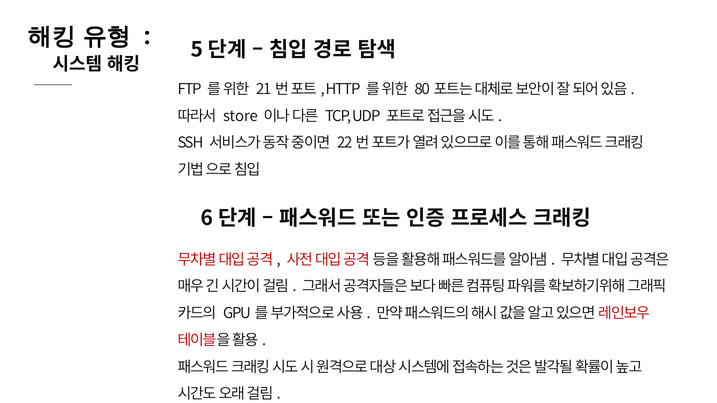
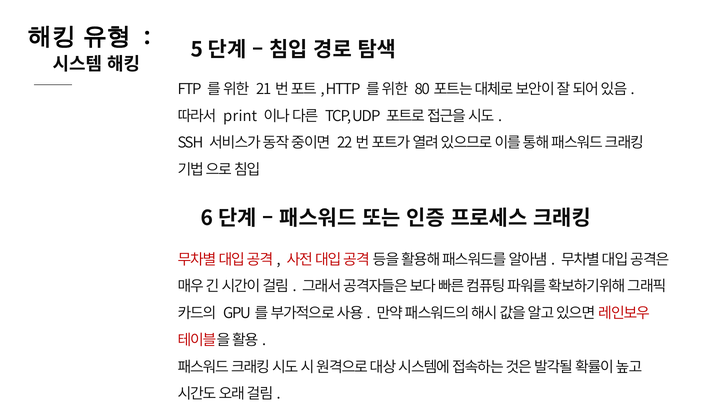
store: store -> print
